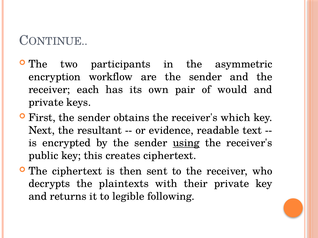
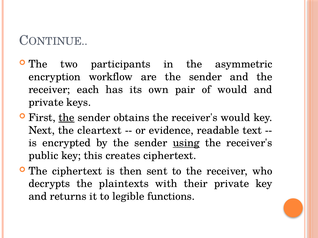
the at (67, 118) underline: none -> present
receiver's which: which -> would
resultant: resultant -> cleartext
following: following -> functions
